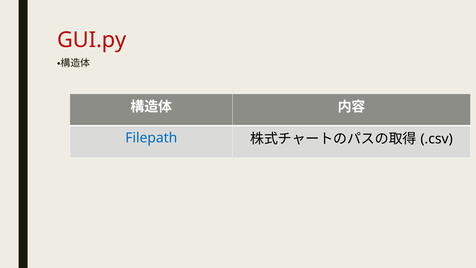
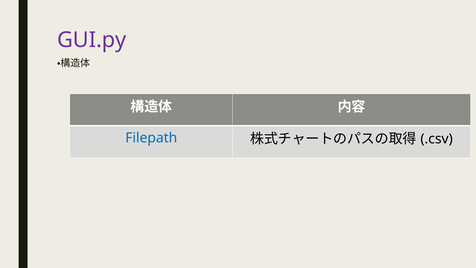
GUI.py colour: red -> purple
